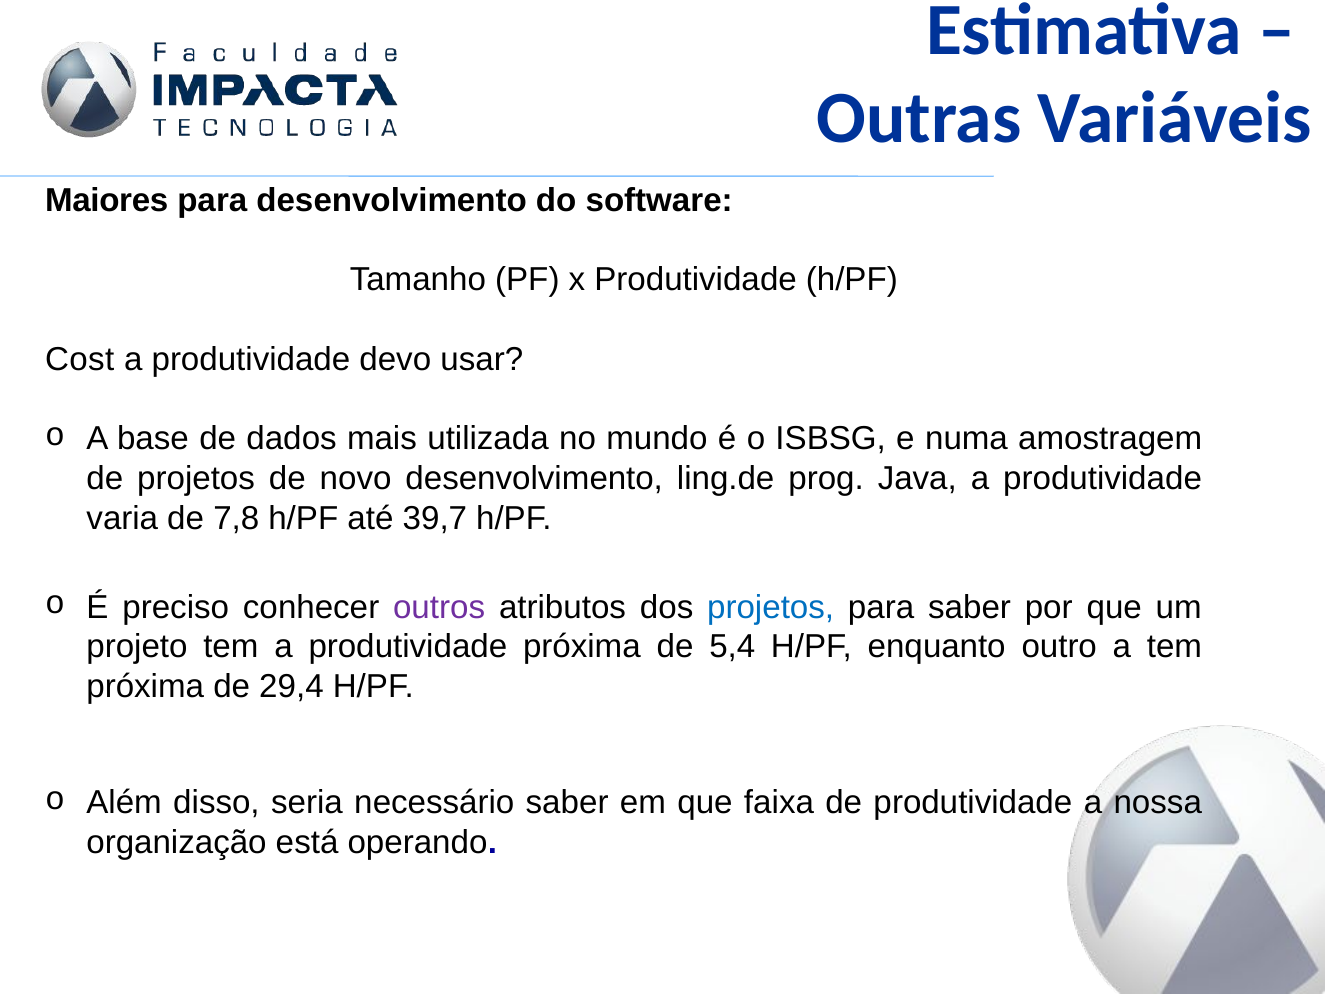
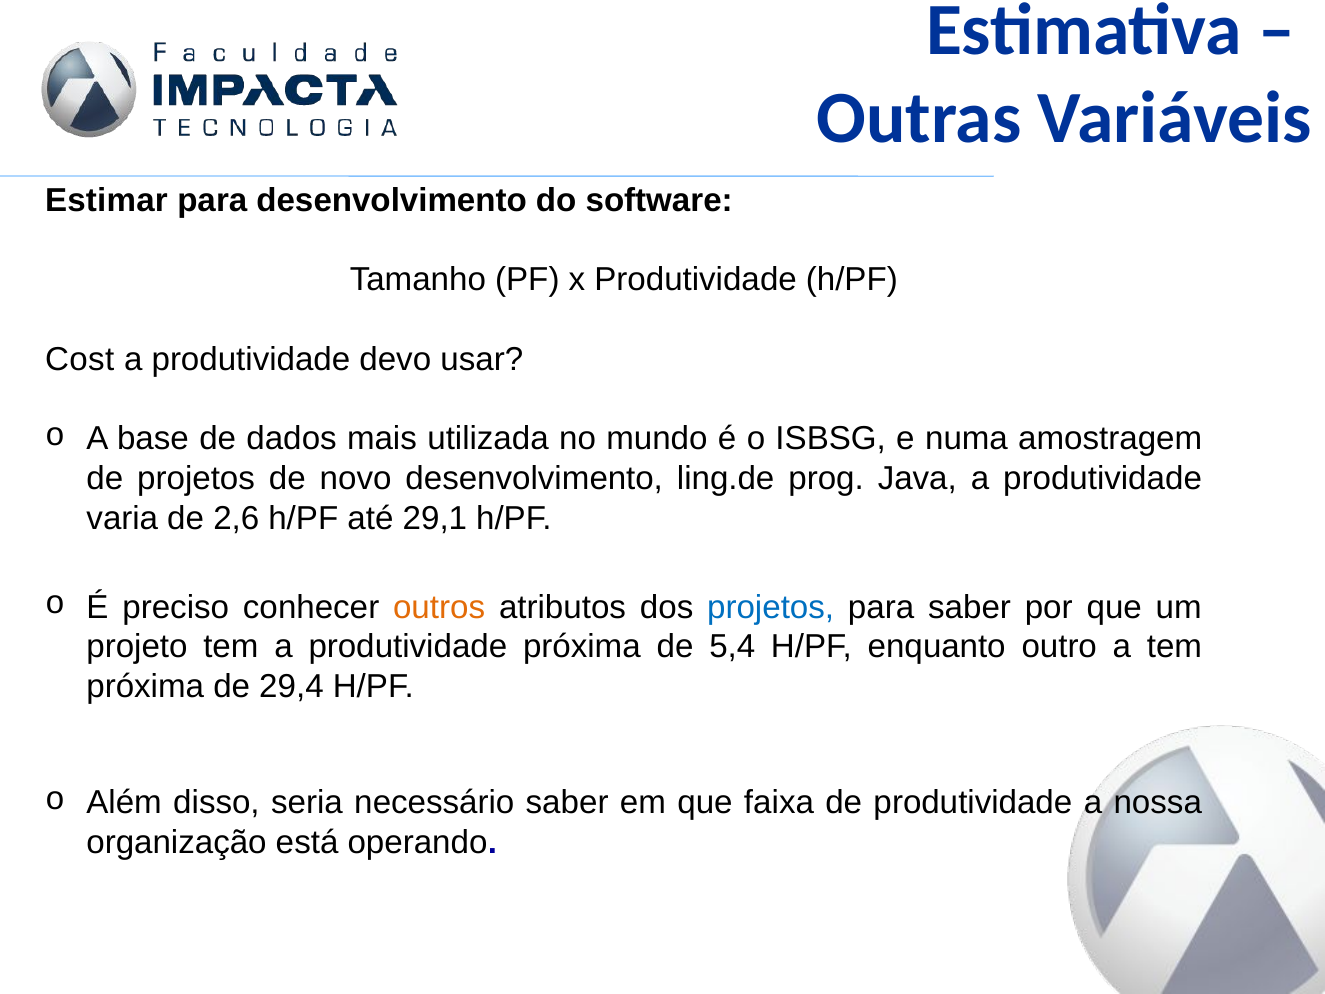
Maiores: Maiores -> Estimar
7,8: 7,8 -> 2,6
39,7: 39,7 -> 29,1
outros colour: purple -> orange
